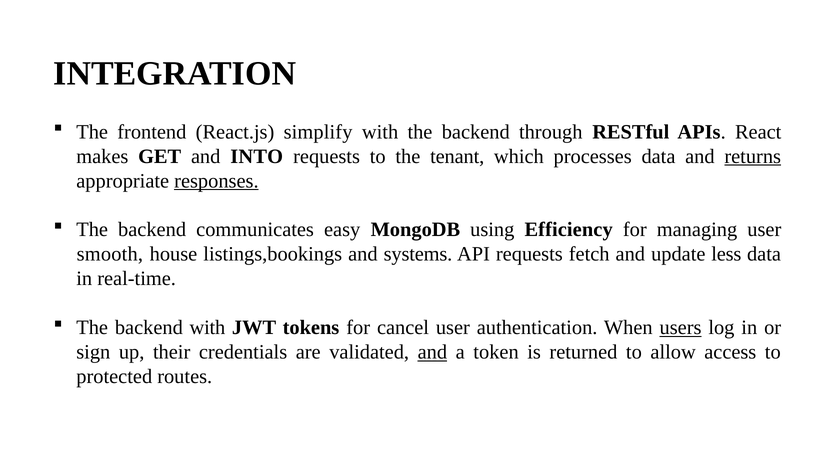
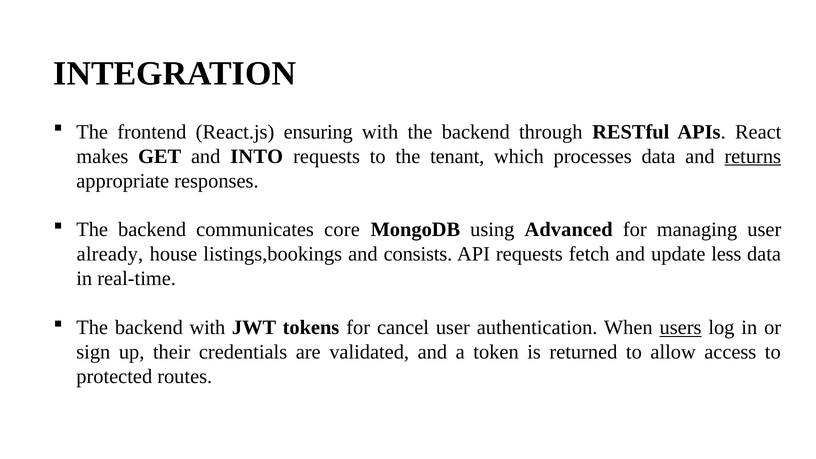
simplify: simplify -> ensuring
responses underline: present -> none
easy: easy -> core
Efficiency: Efficiency -> Advanced
smooth: smooth -> already
systems: systems -> consists
and at (432, 352) underline: present -> none
